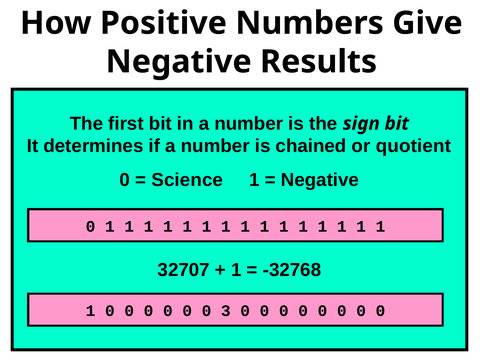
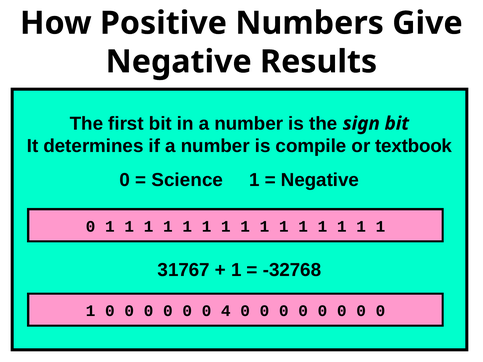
chained: chained -> compile
quotient: quotient -> textbook
32707: 32707 -> 31767
3: 3 -> 4
